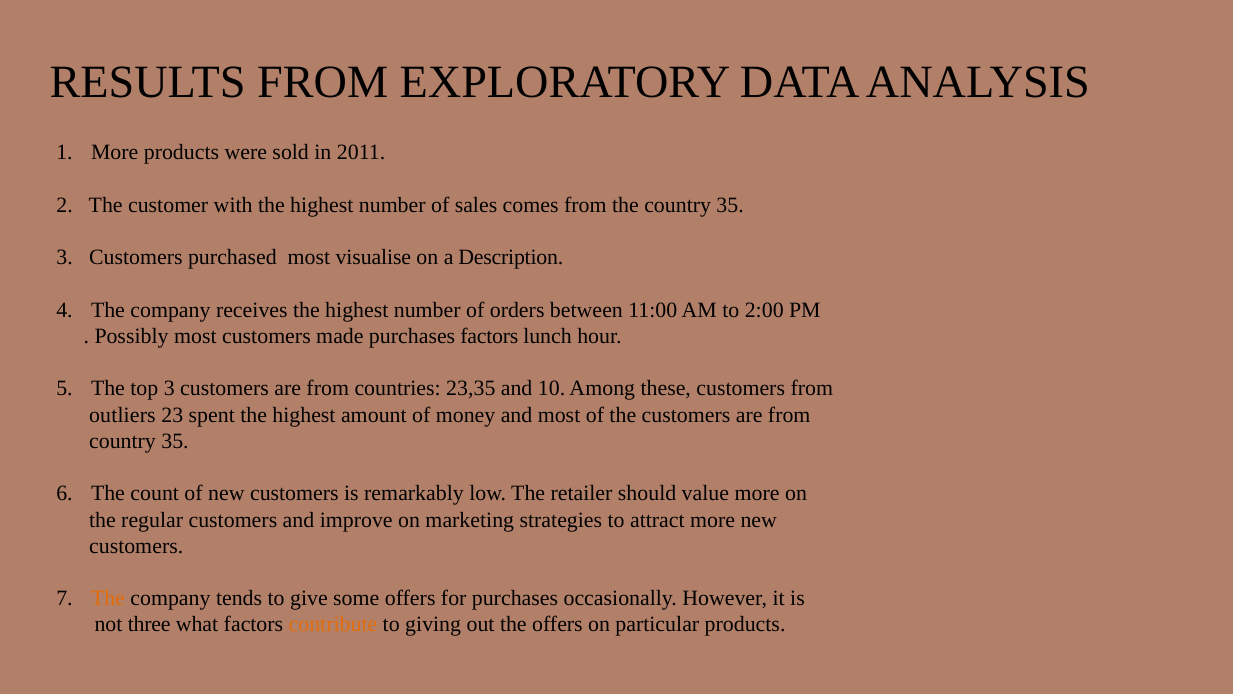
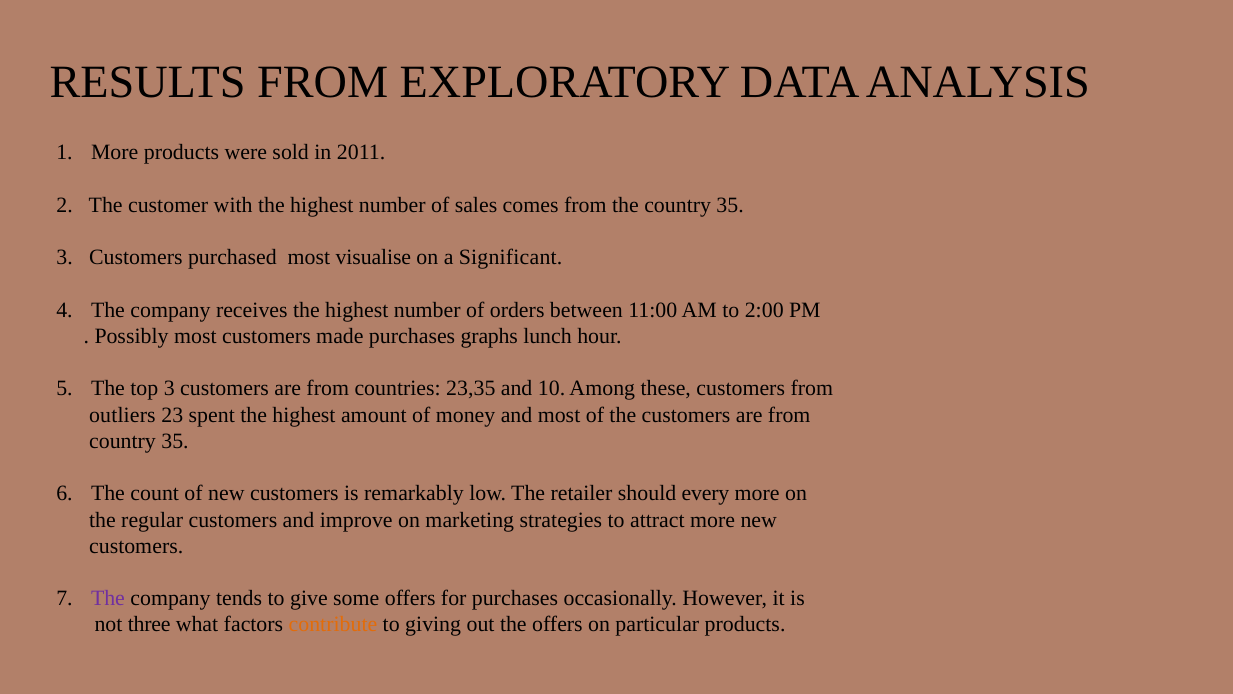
Description: Description -> Significant
purchases factors: factors -> graphs
value: value -> every
The at (108, 598) colour: orange -> purple
